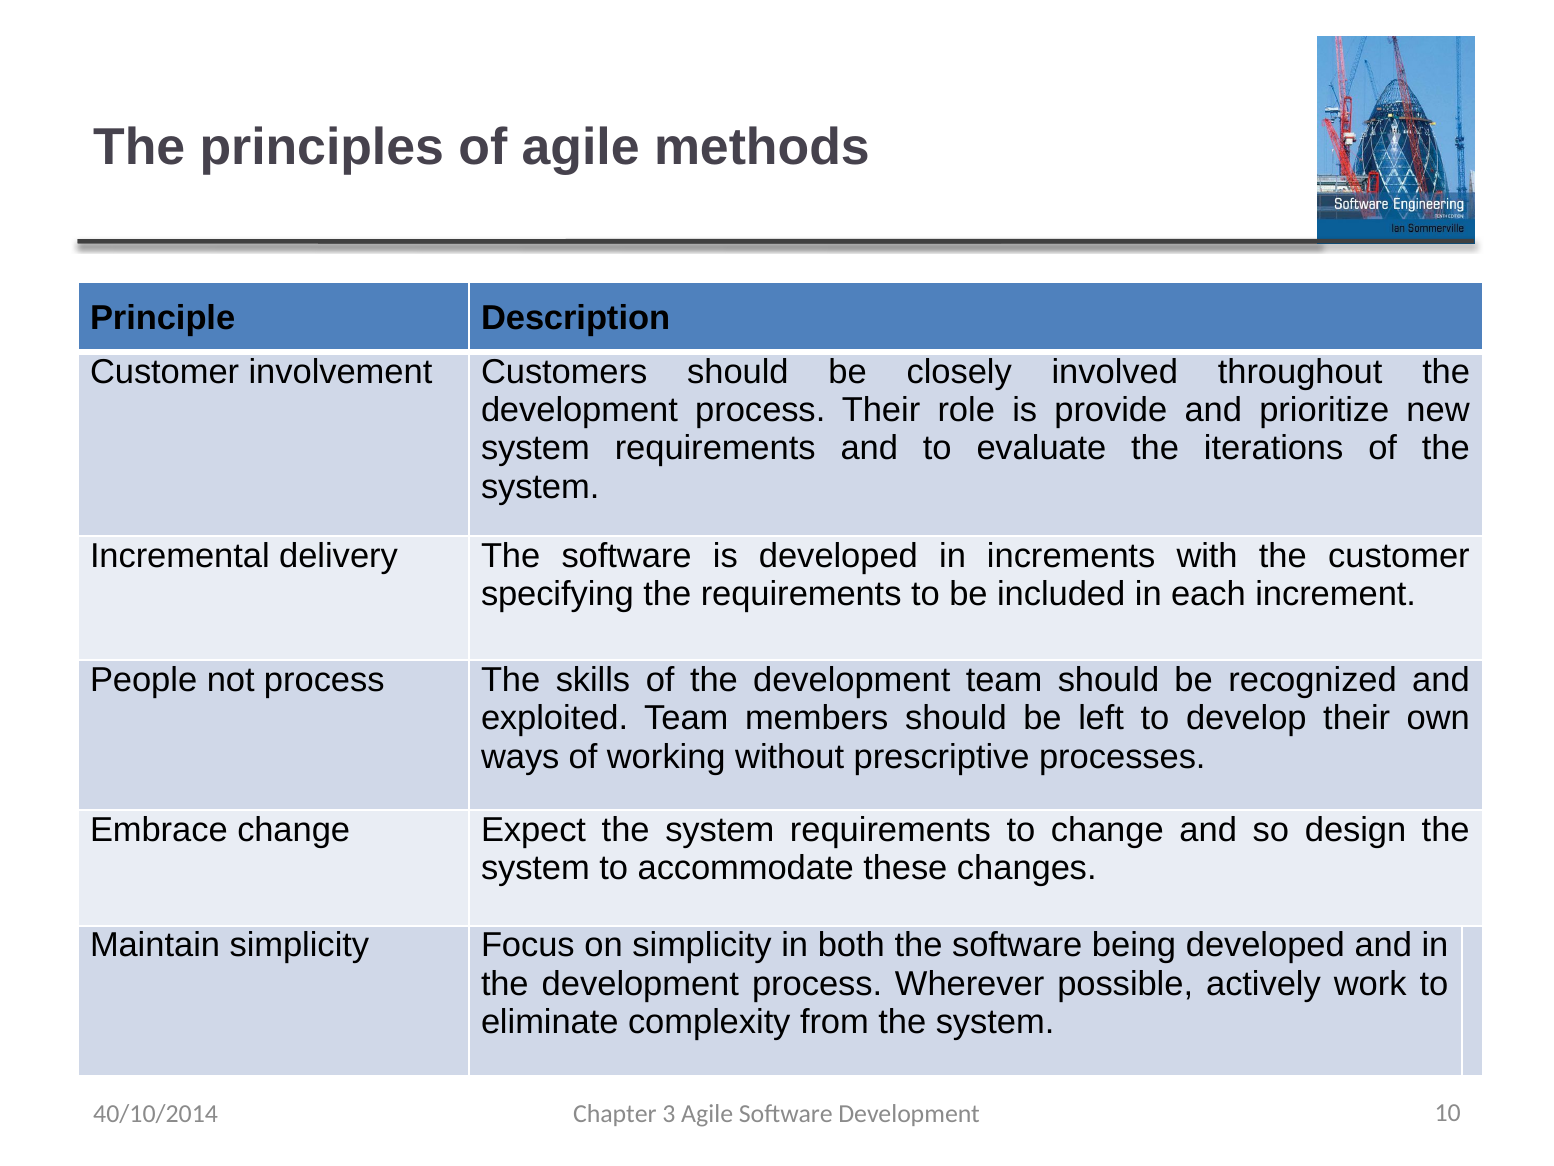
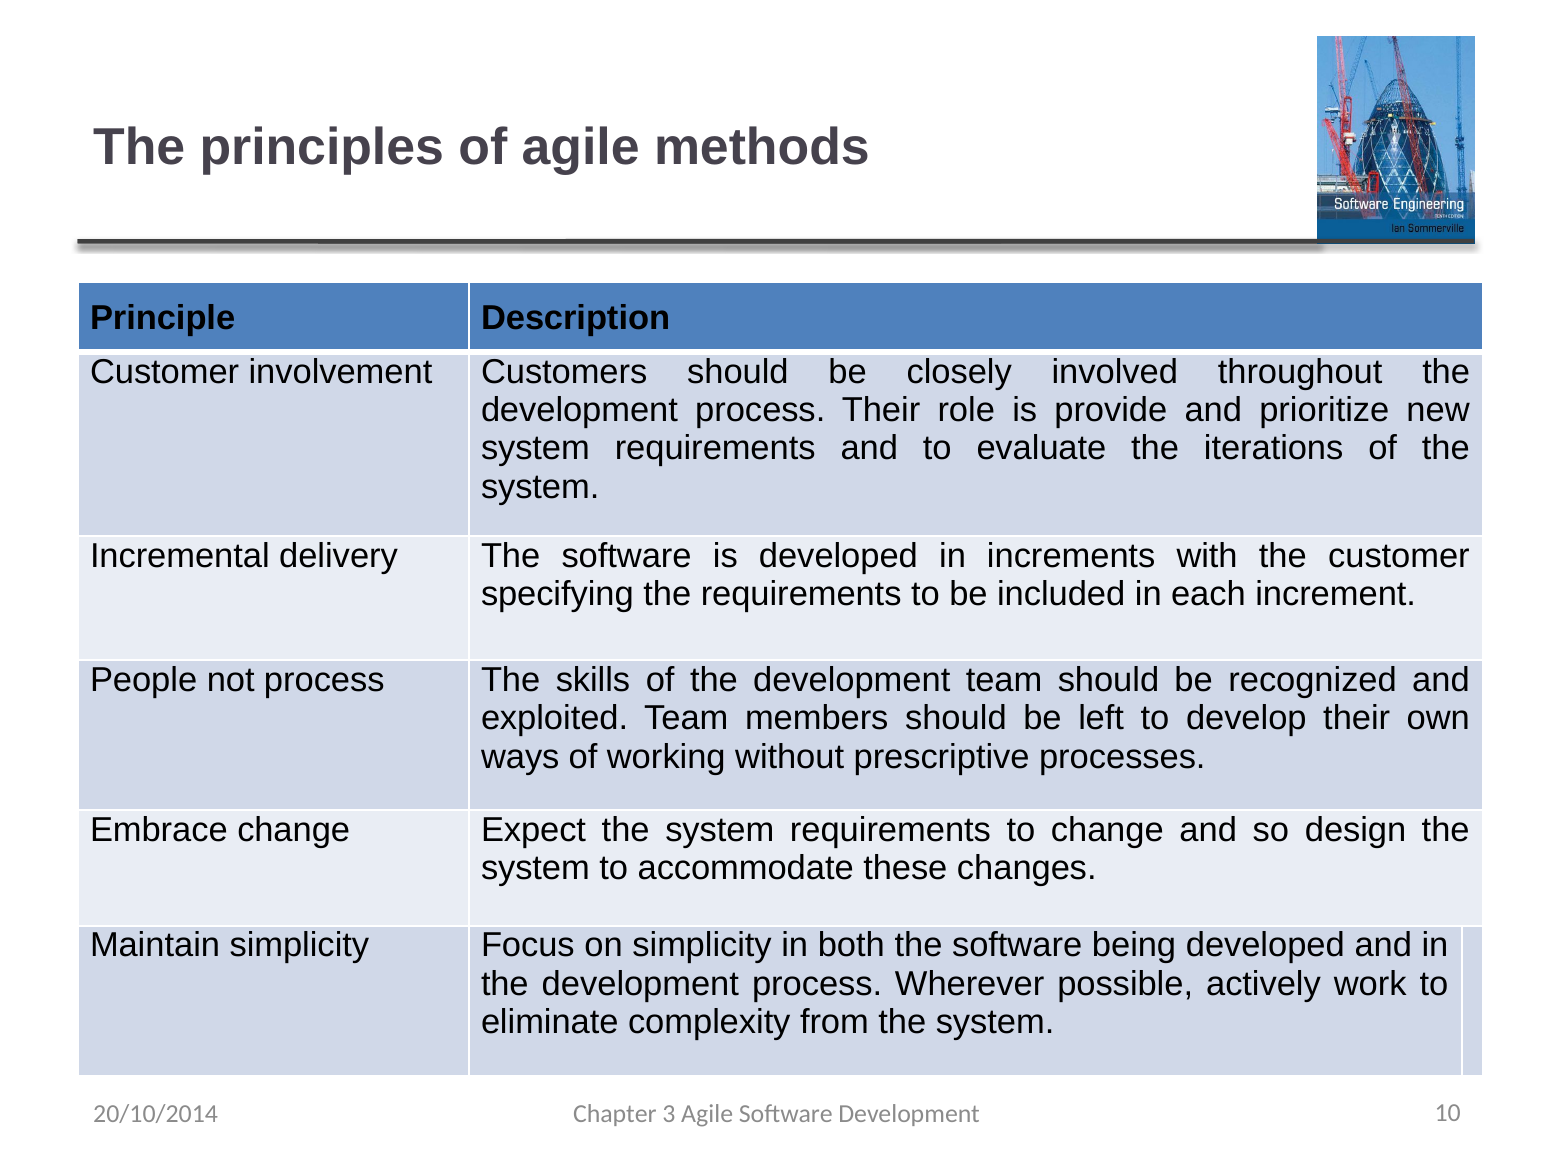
40/10/2014: 40/10/2014 -> 20/10/2014
